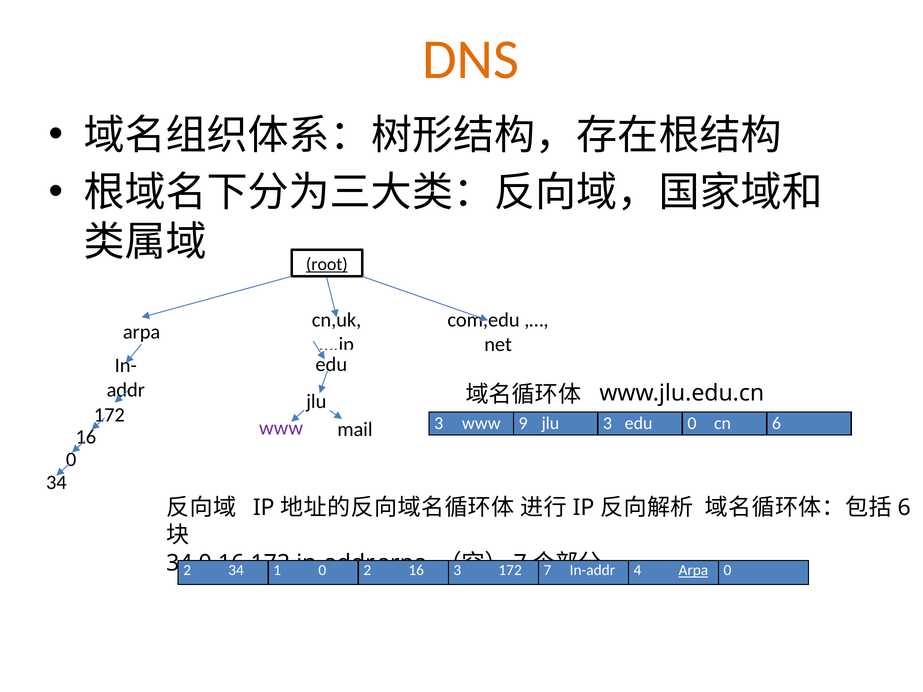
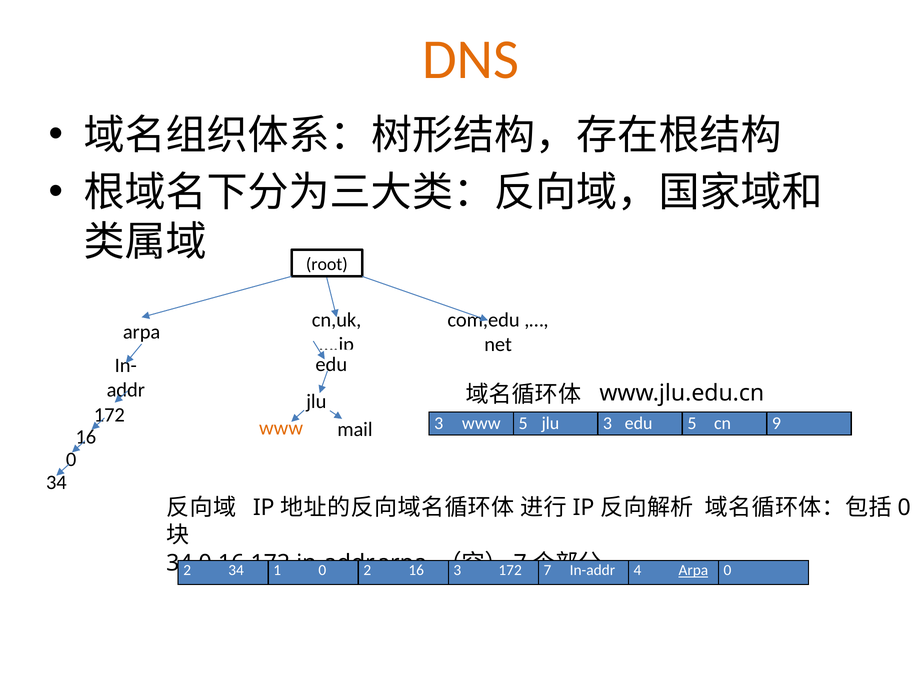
root underline: present -> none
www 9: 9 -> 5
edu 0: 0 -> 5
cn 6: 6 -> 9
www at (281, 428) colour: purple -> orange
6 at (904, 508): 6 -> 0
